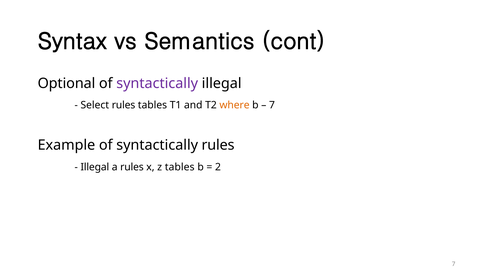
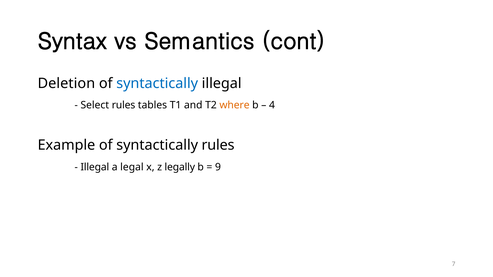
Optional: Optional -> Deletion
syntactically at (157, 83) colour: purple -> blue
7 at (272, 105): 7 -> 4
a rules: rules -> legal
z tables: tables -> legally
2: 2 -> 9
